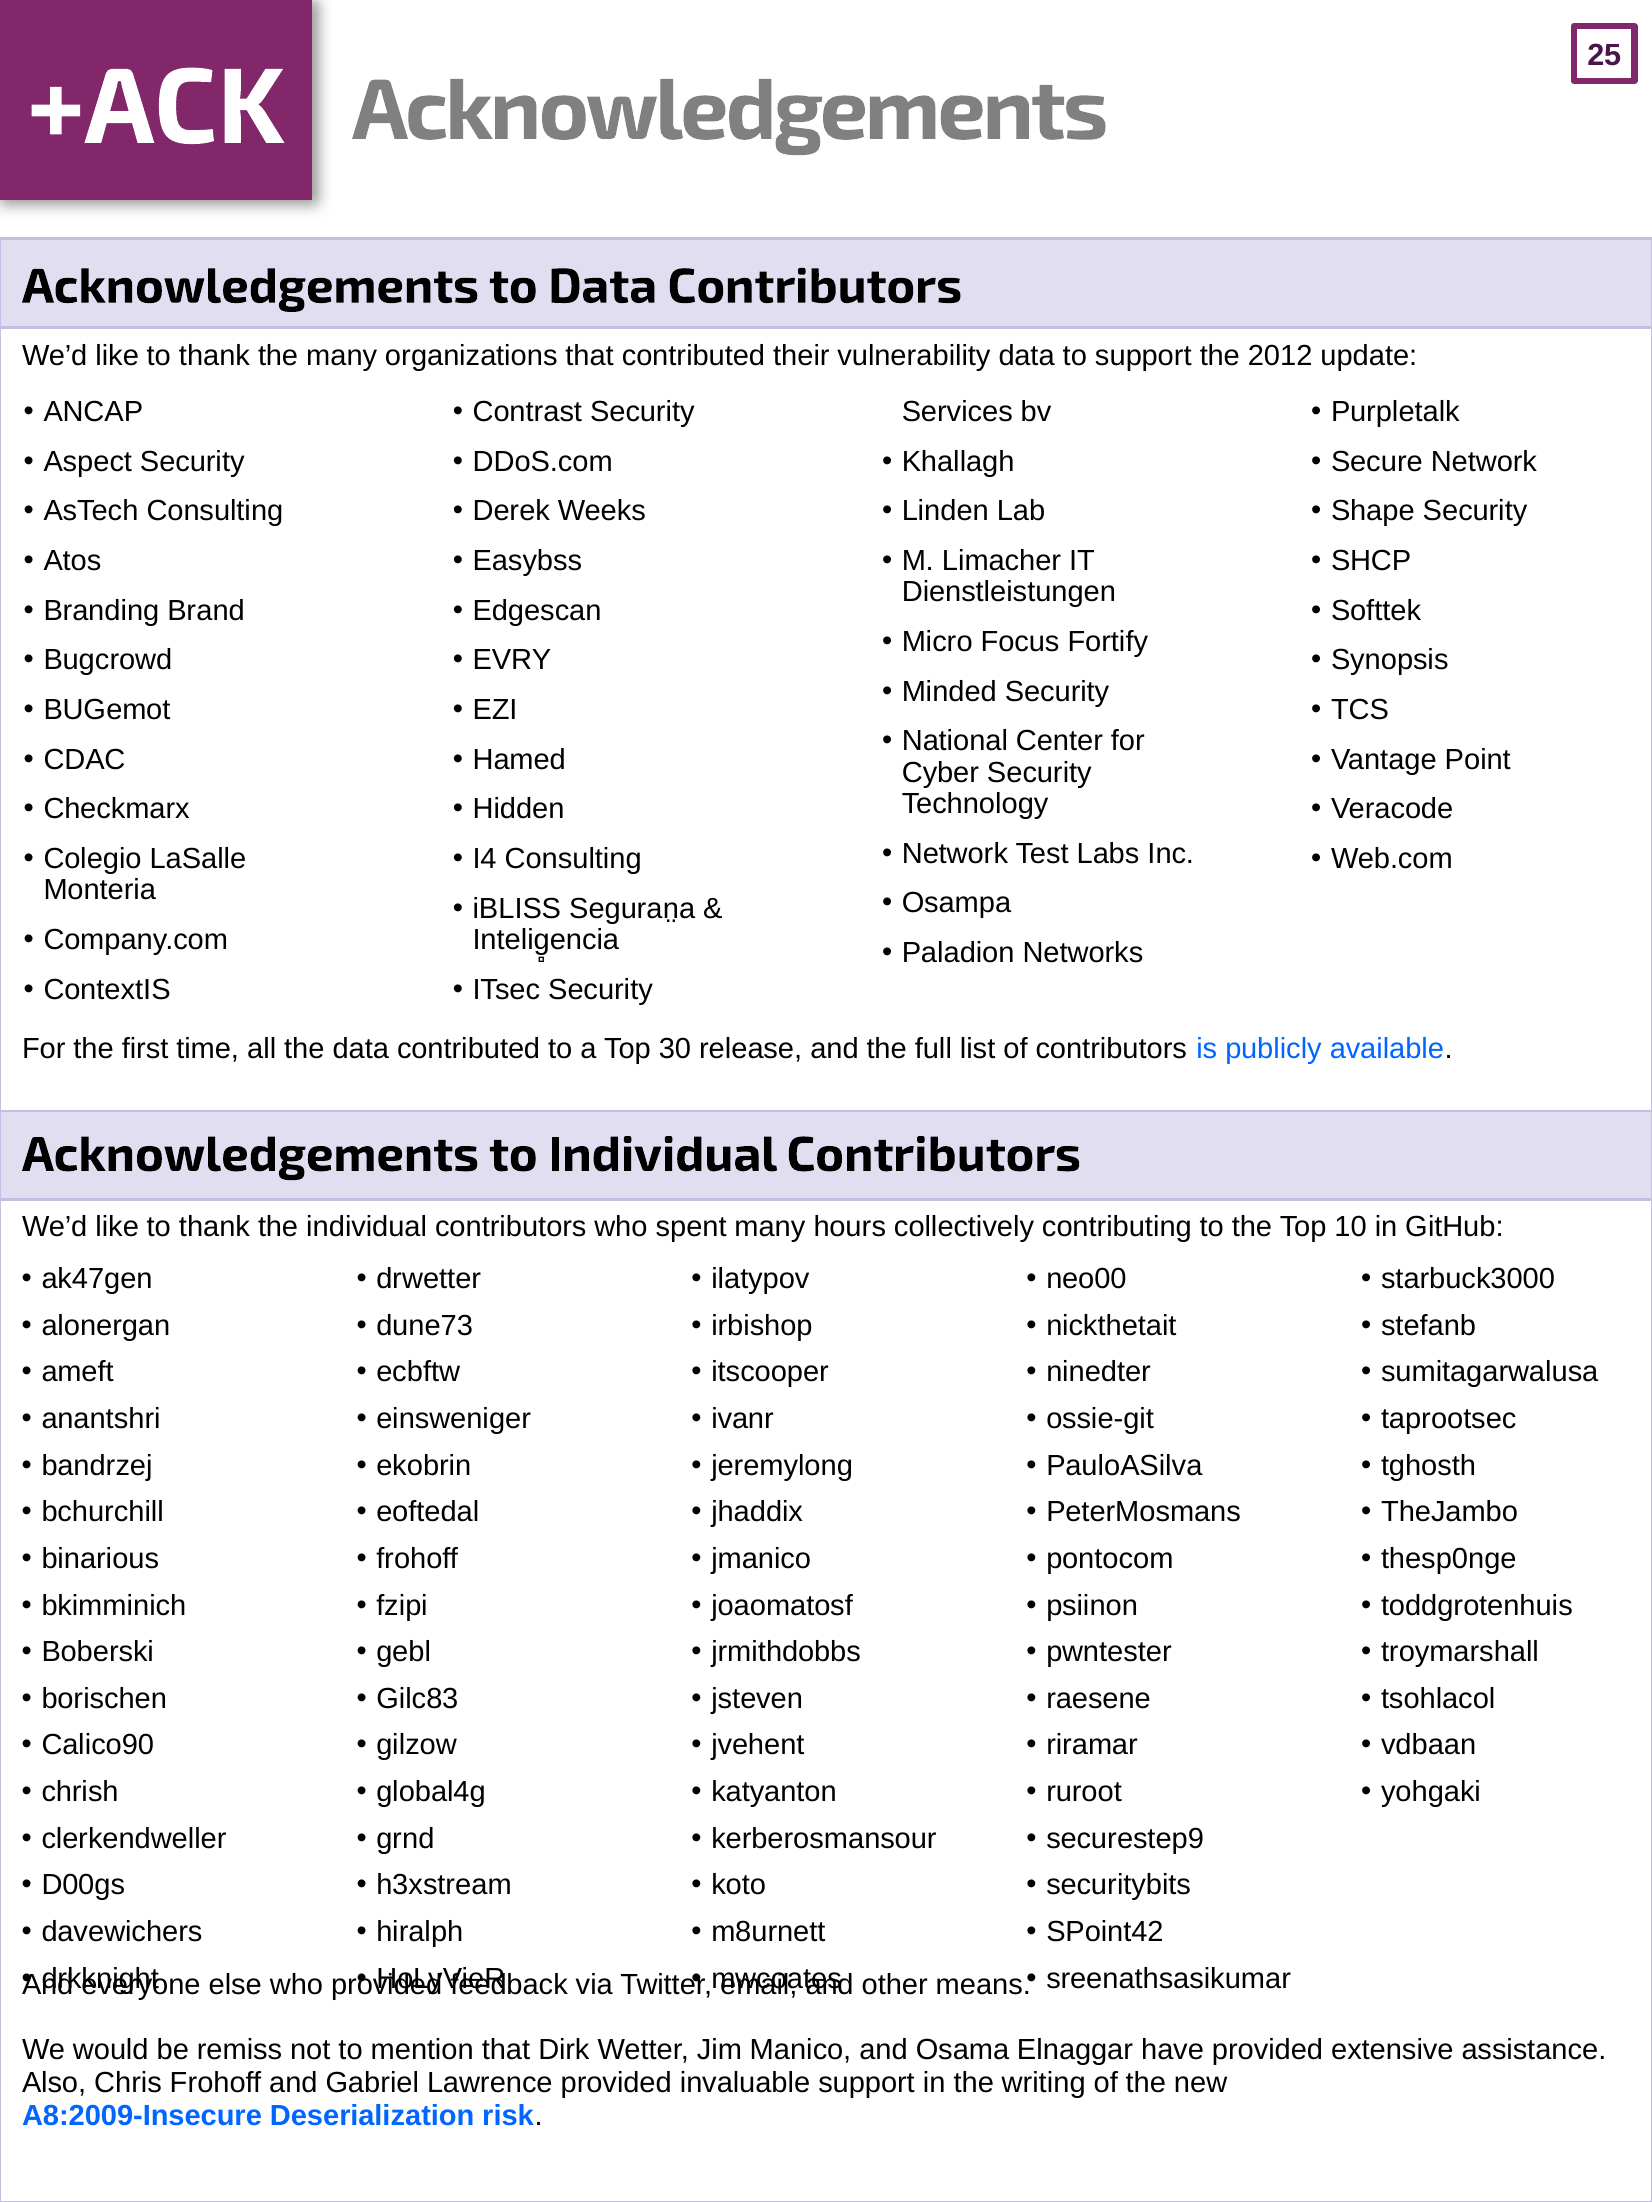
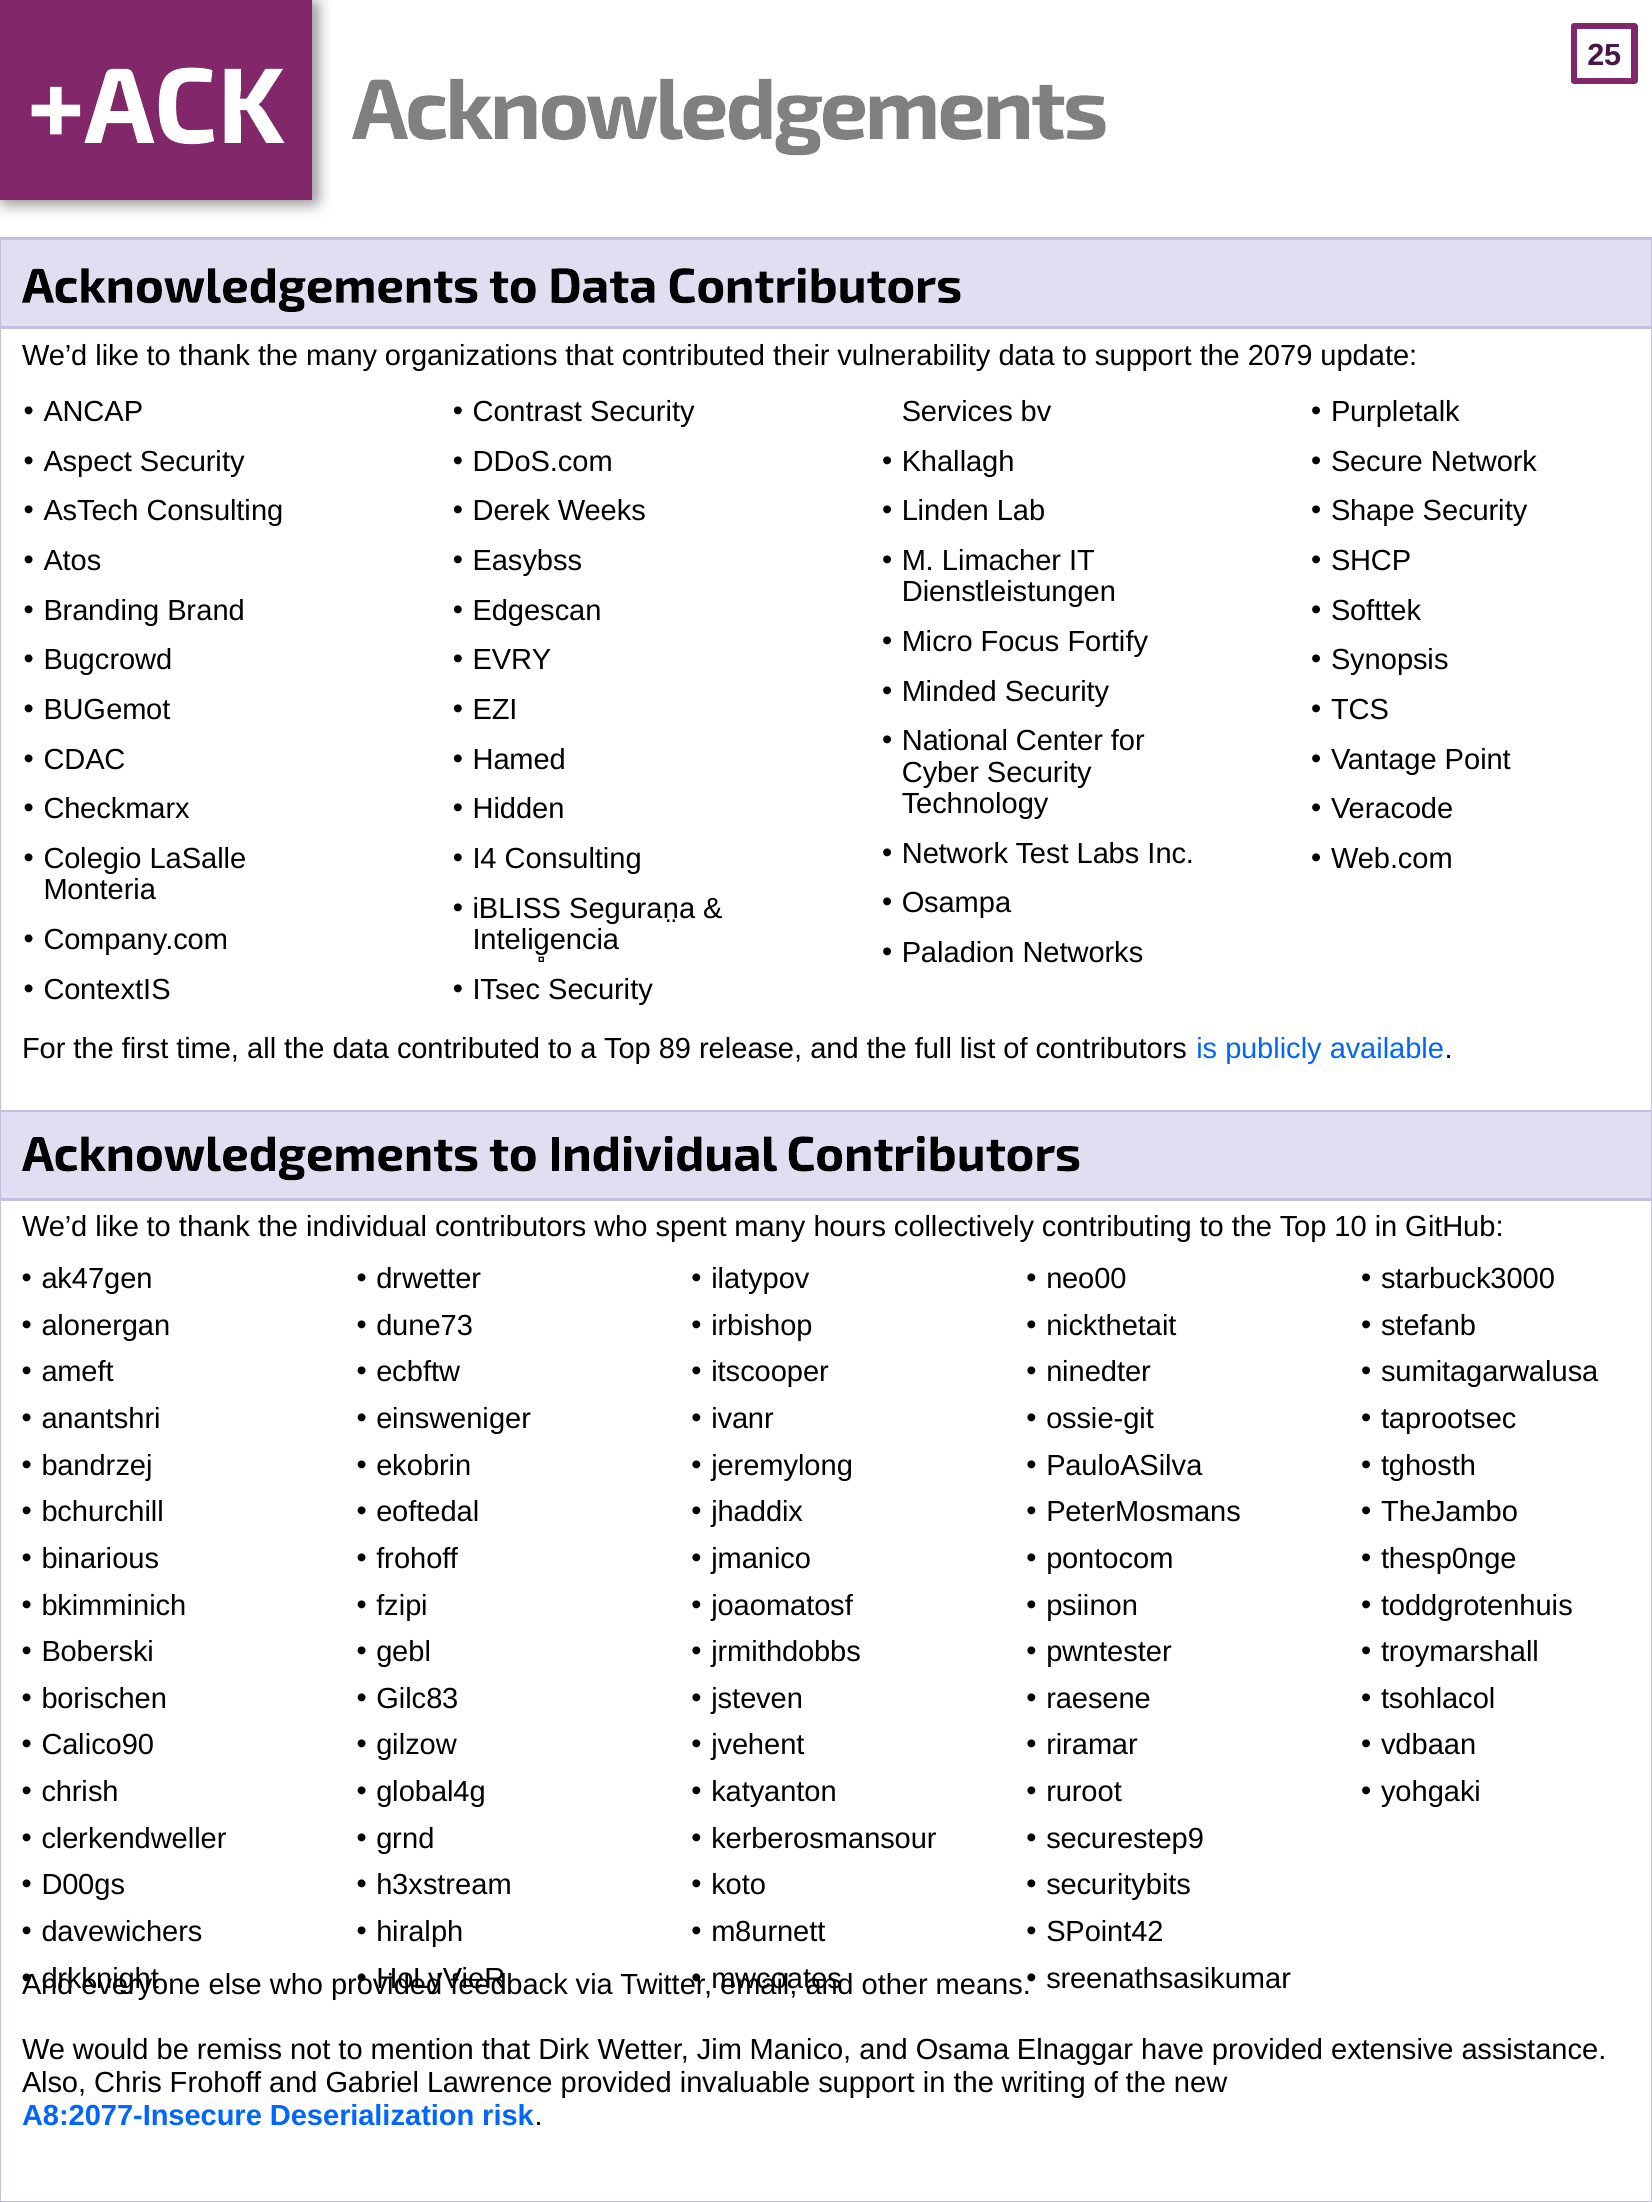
2012: 2012 -> 2079
30: 30 -> 89
A8:2009-Insecure: A8:2009-Insecure -> A8:2077-Insecure
